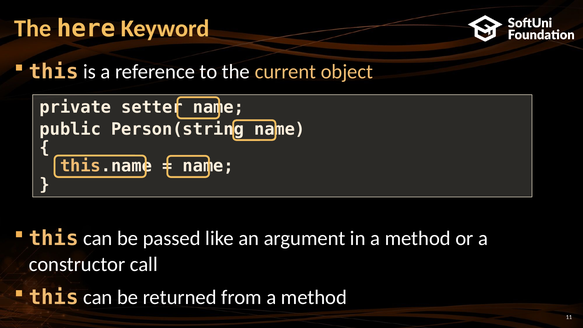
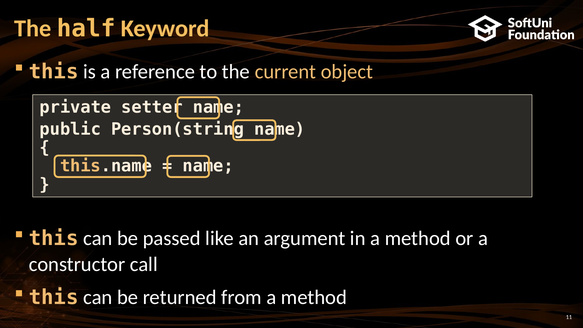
here: here -> half
